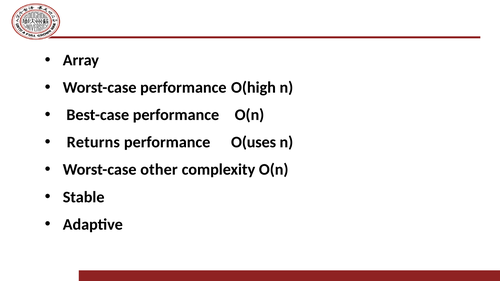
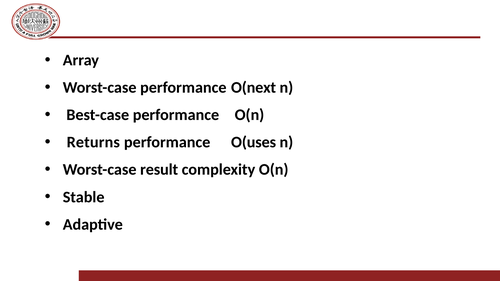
O(high: O(high -> O(next
other: other -> result
